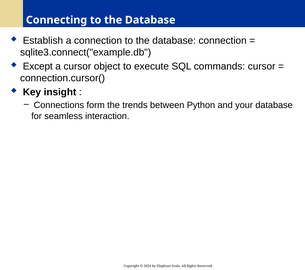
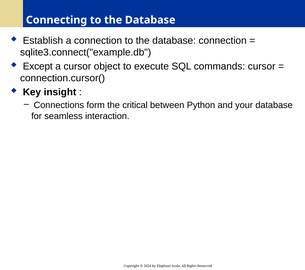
trends: trends -> critical
